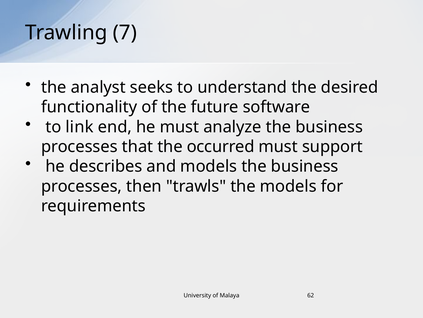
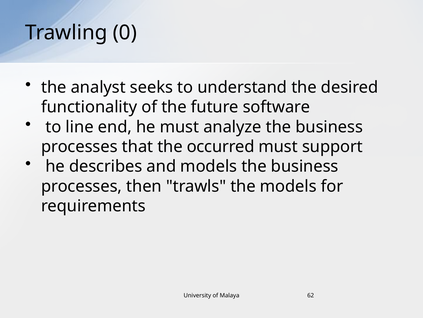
7: 7 -> 0
link: link -> line
